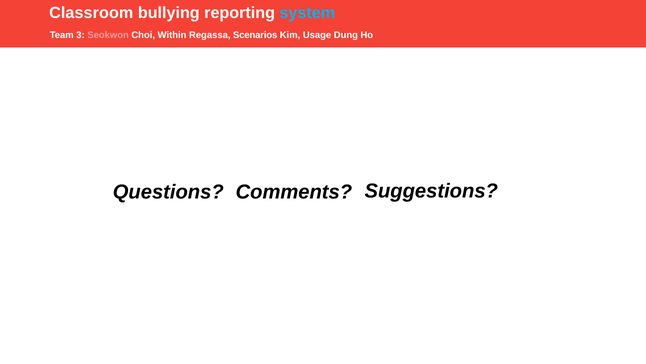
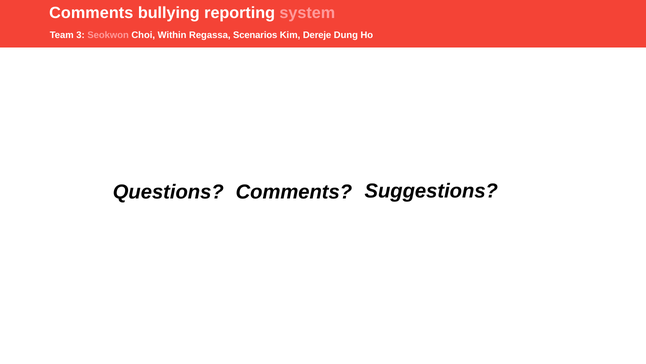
Classroom at (91, 13): Classroom -> Comments
system colour: light blue -> pink
Usage: Usage -> Dereje
